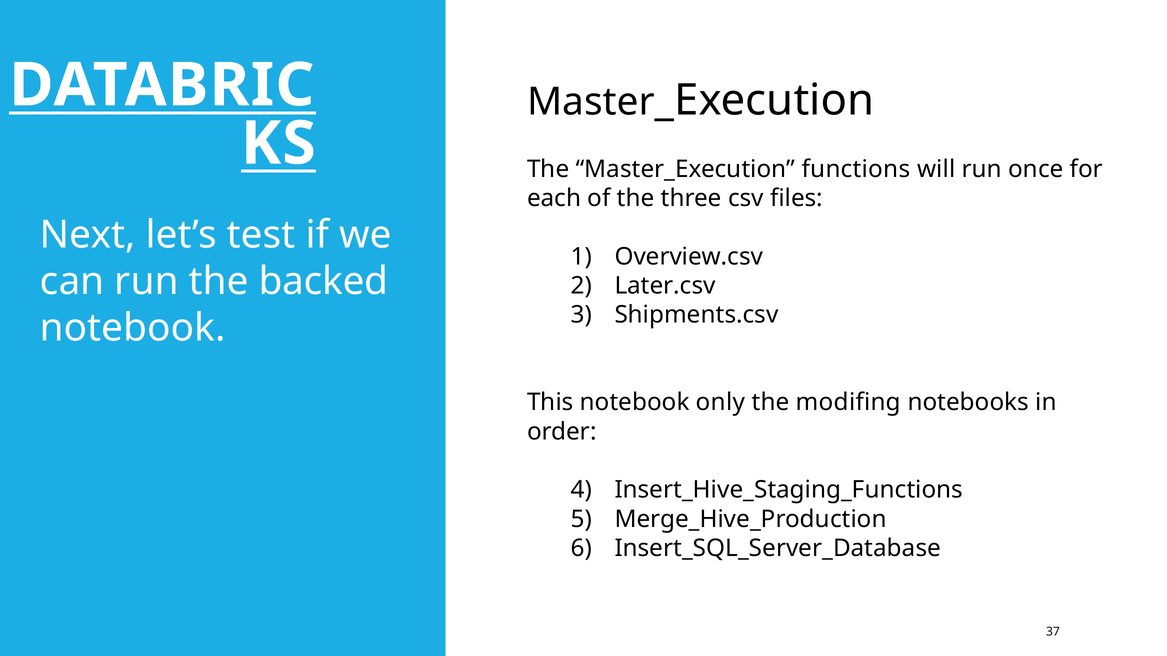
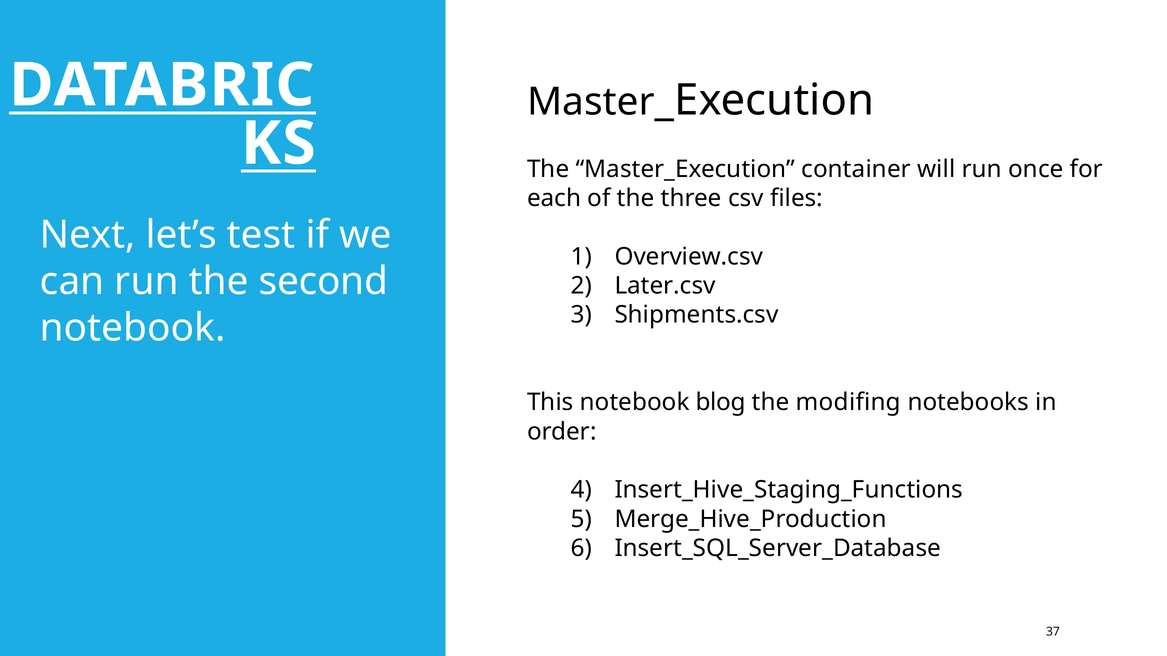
functions: functions -> container
backed: backed -> second
only: only -> blog
